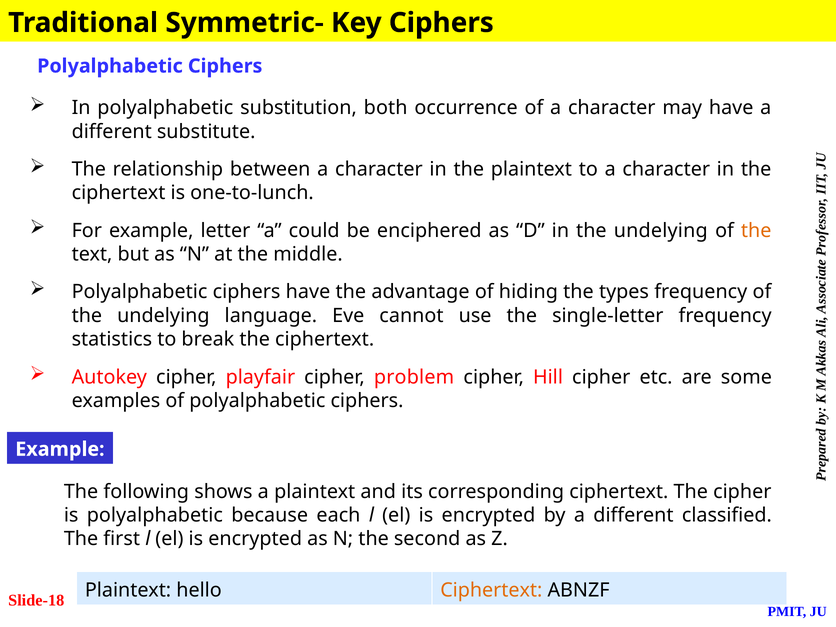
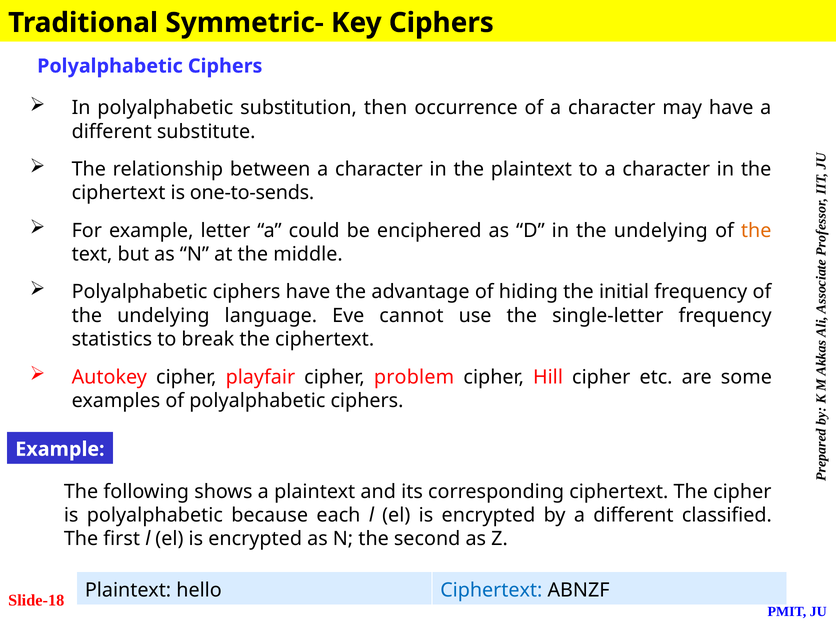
both: both -> then
one-to-lunch: one-to-lunch -> one-to-sends
types: types -> initial
Ciphertext at (491, 590) colour: orange -> blue
